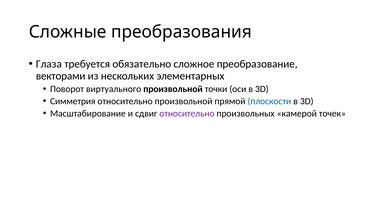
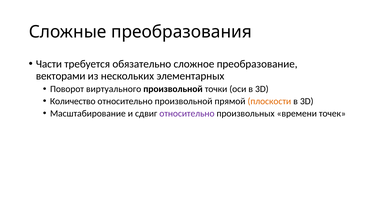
Глаза: Глаза -> Части
Симметрия: Симметрия -> Количество
плоскости colour: blue -> orange
камерой: камерой -> времени
